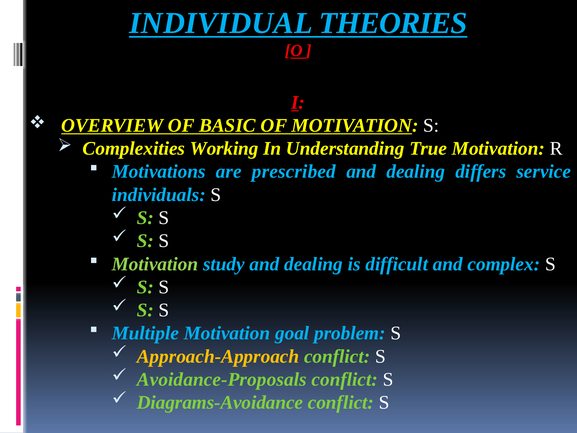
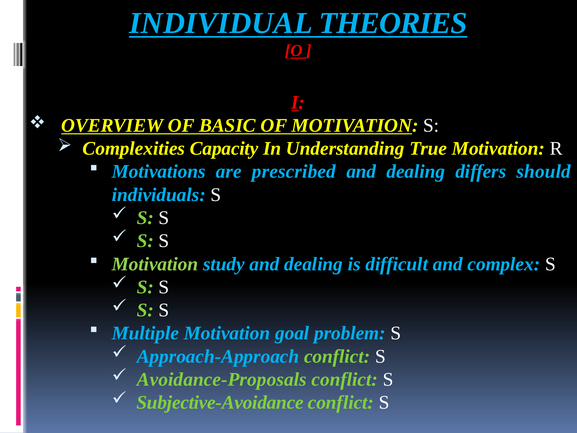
Working: Working -> Capacity
service: service -> should
Approach-Approach colour: yellow -> light blue
Diagrams-Avoidance: Diagrams-Avoidance -> Subjective-Avoidance
